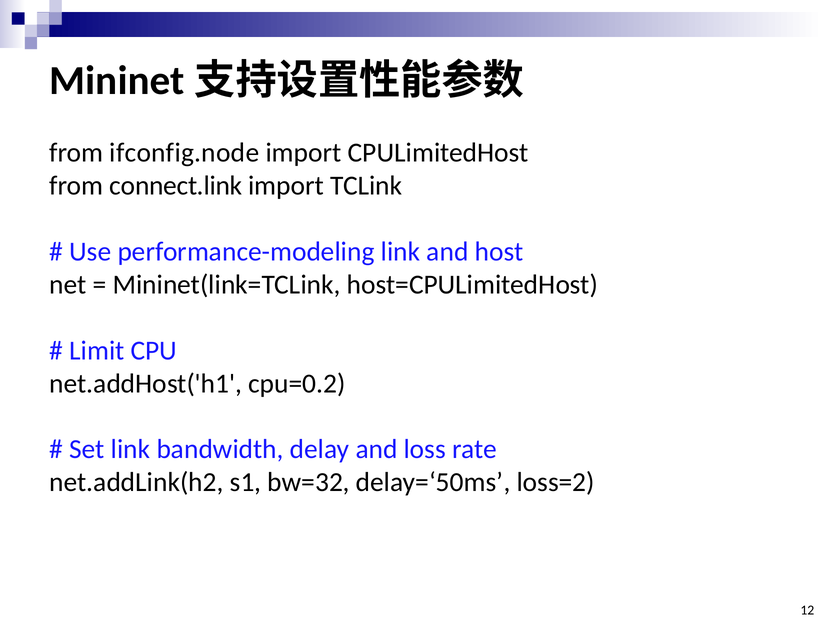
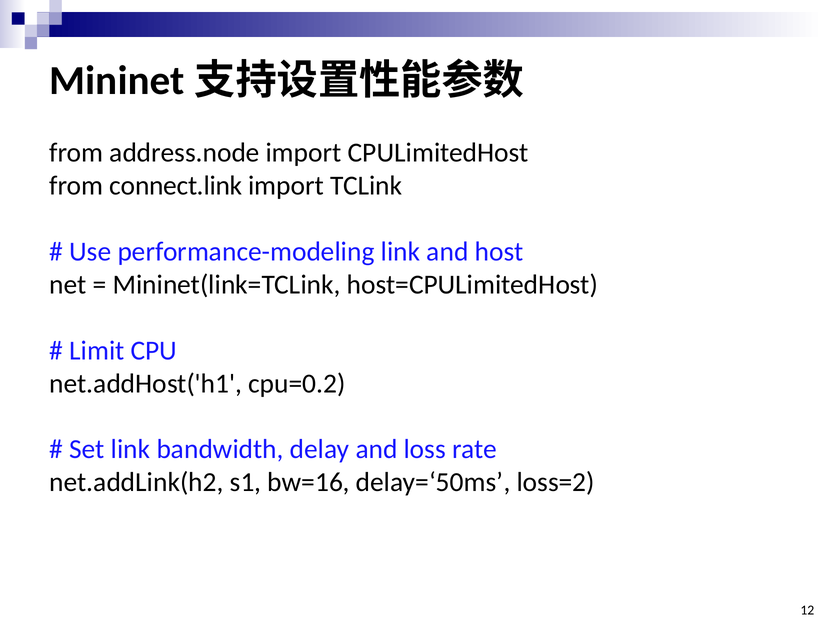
ifconfig.node: ifconfig.node -> address.node
bw=32: bw=32 -> bw=16
